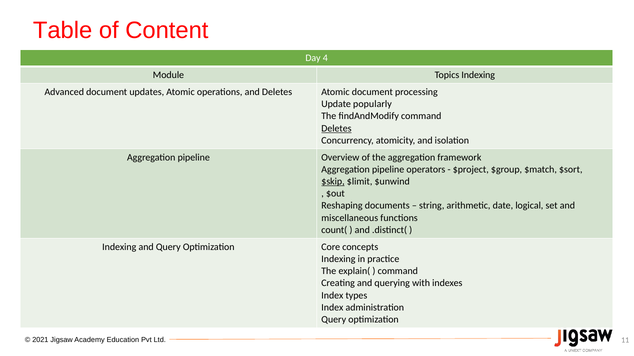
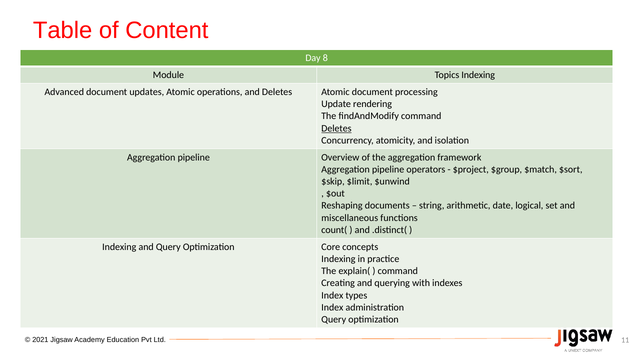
4: 4 -> 8
popularly: popularly -> rendering
$skip underline: present -> none
